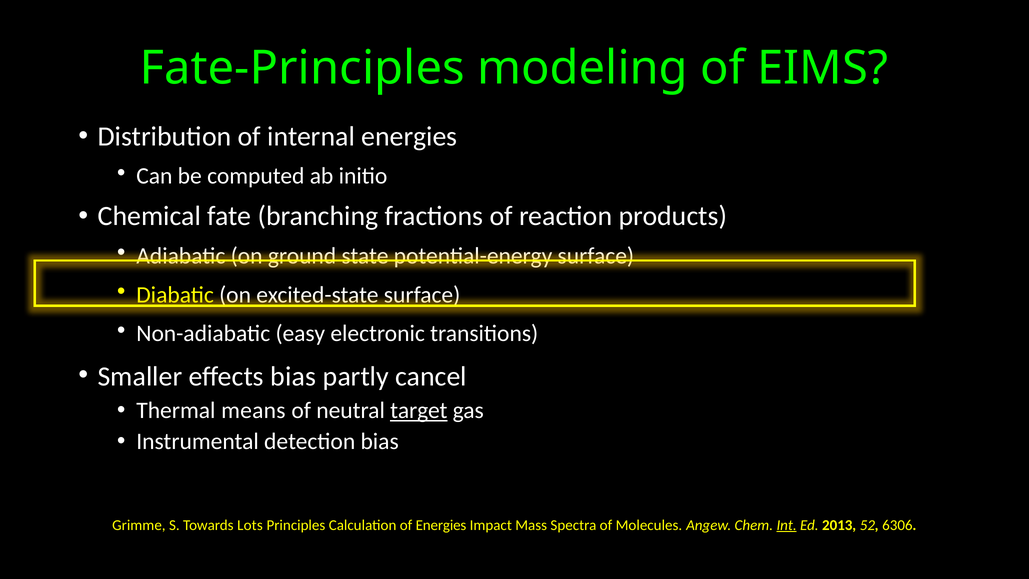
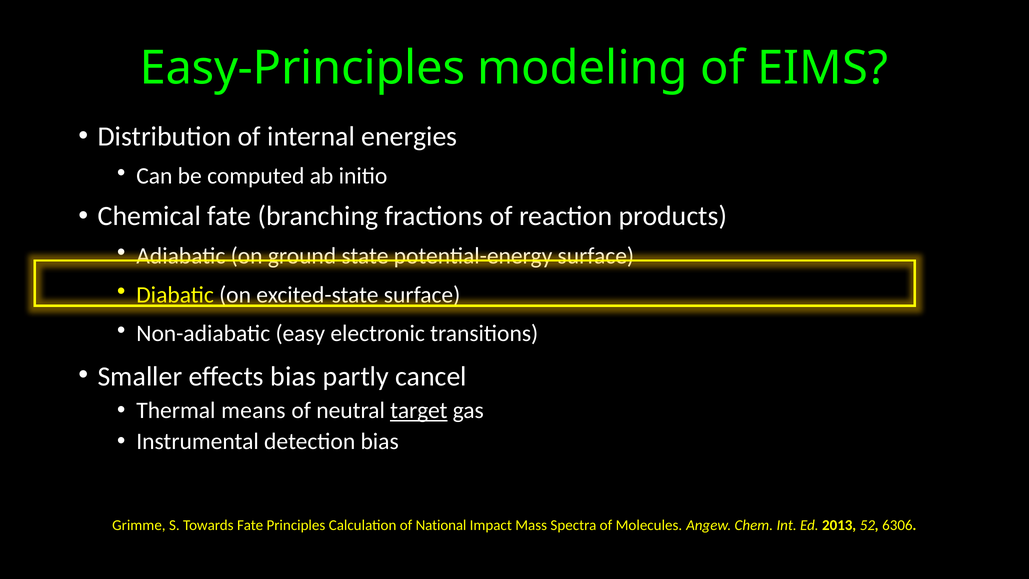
Fate-Principles: Fate-Principles -> Easy-Principles
Towards Lots: Lots -> Fate
of Energies: Energies -> National
Int underline: present -> none
